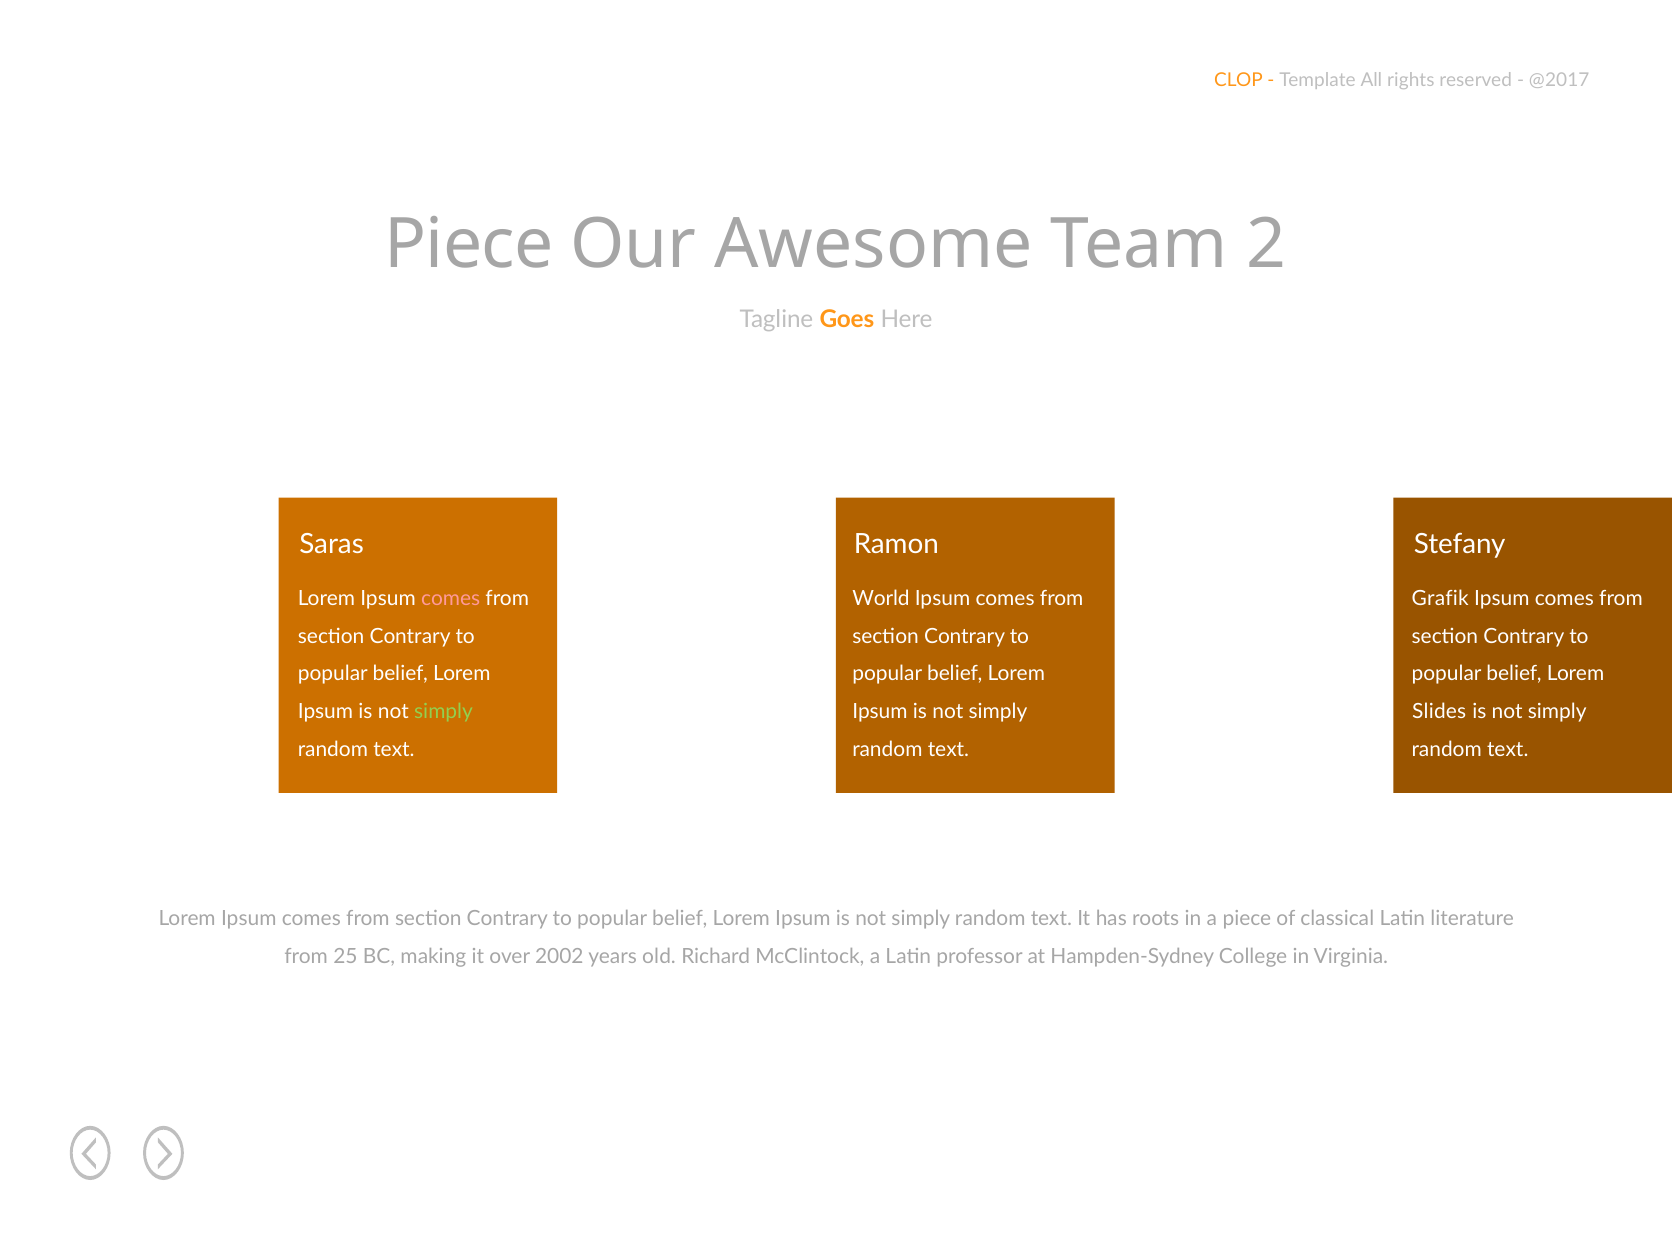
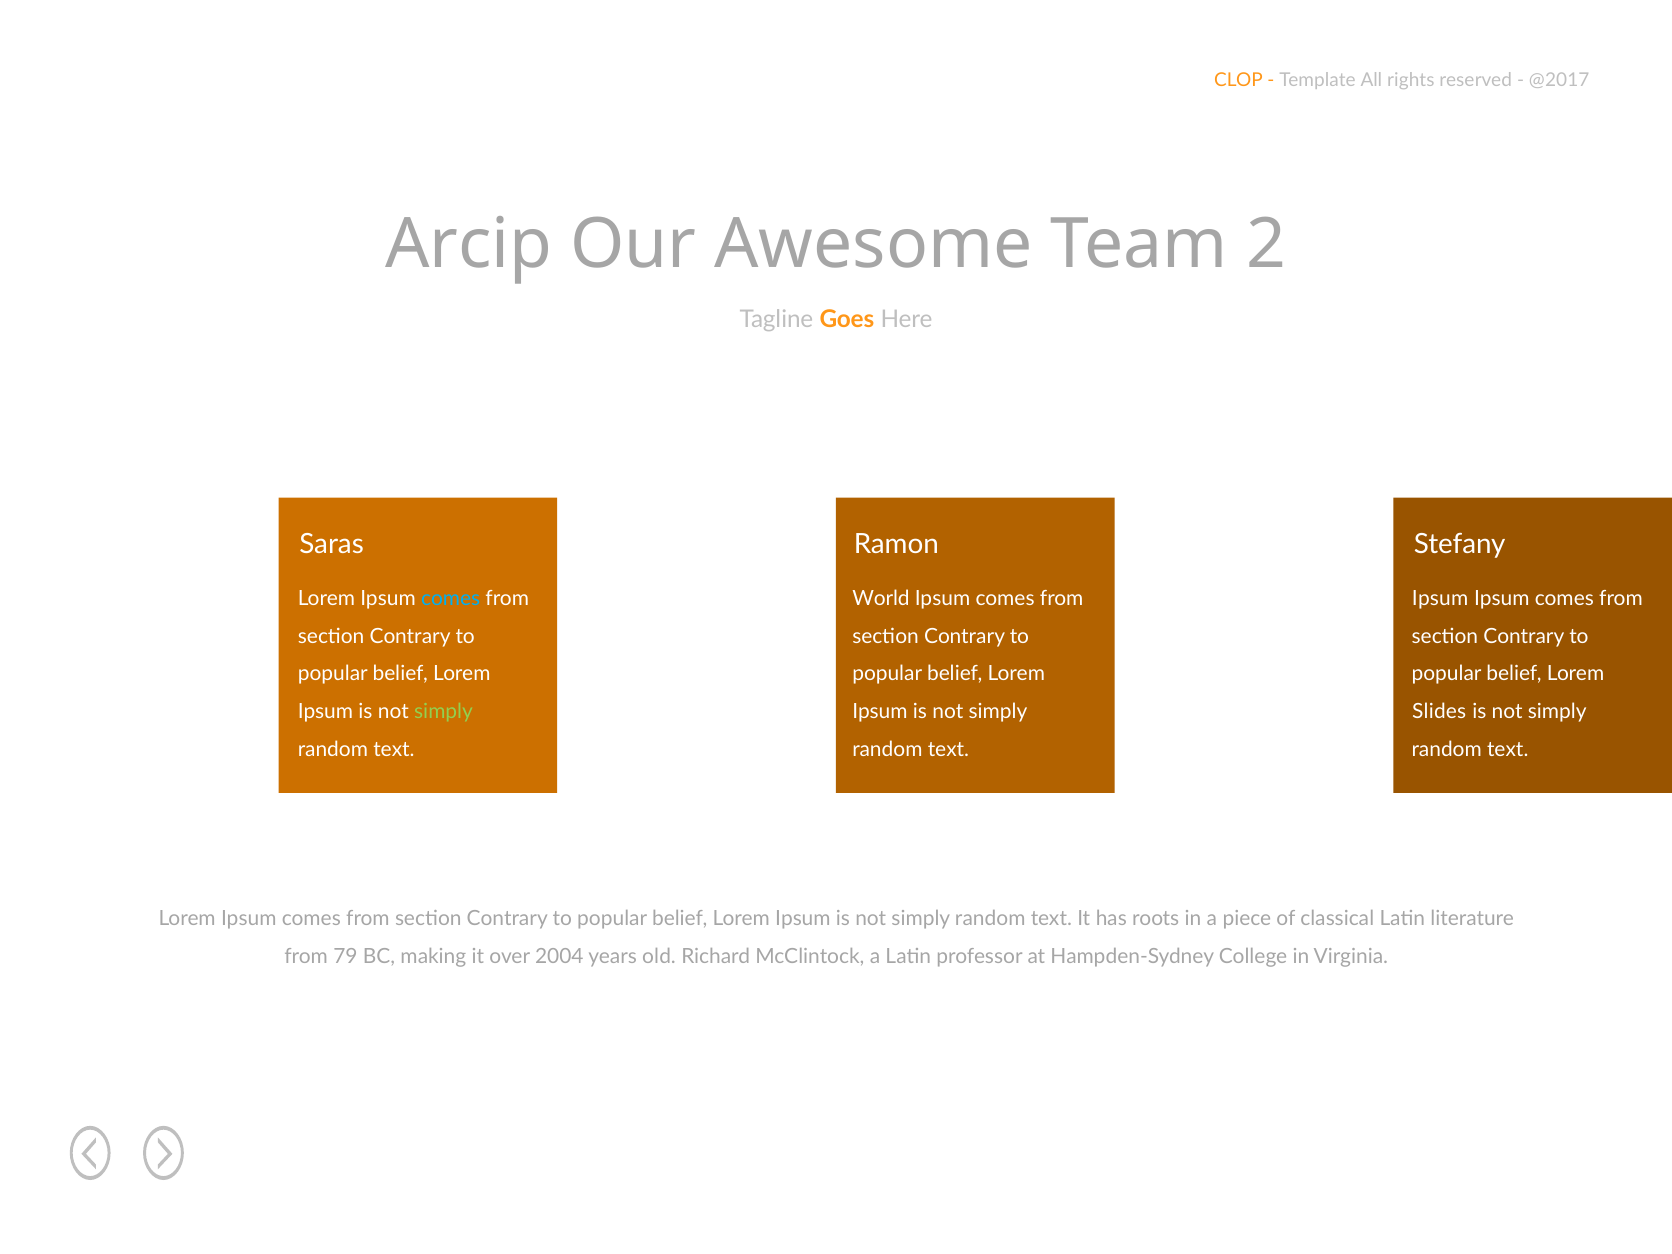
Piece at (469, 245): Piece -> Arcip
comes at (451, 599) colour: pink -> light blue
Grafik at (1440, 599): Grafik -> Ipsum
25: 25 -> 79
2002: 2002 -> 2004
